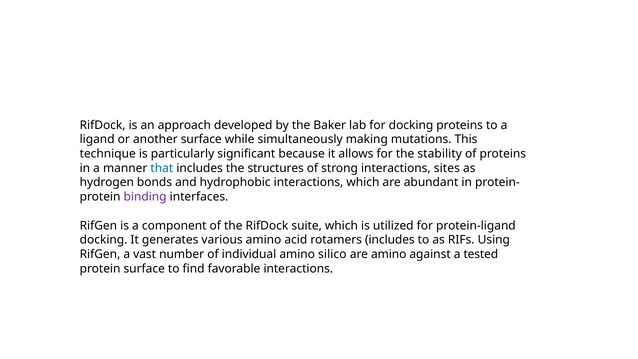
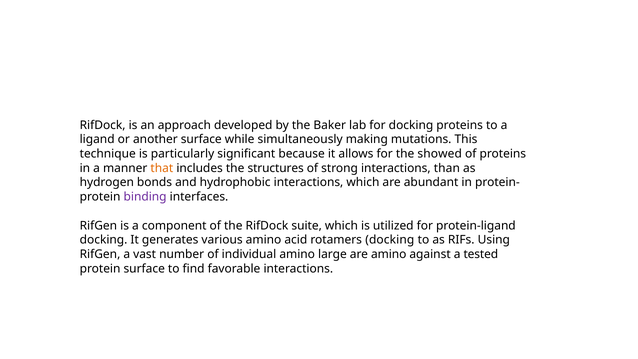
stability: stability -> showed
that colour: blue -> orange
sites: sites -> than
rotamers includes: includes -> docking
silico: silico -> large
